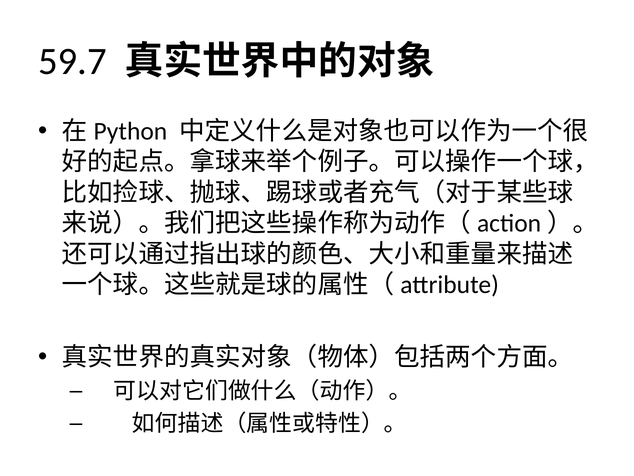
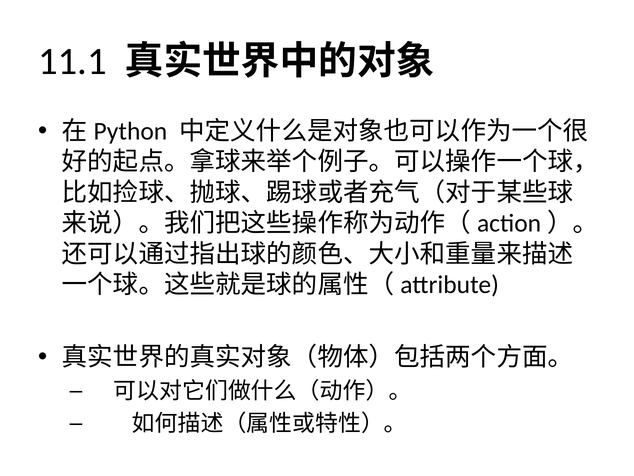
59.7: 59.7 -> 11.1
